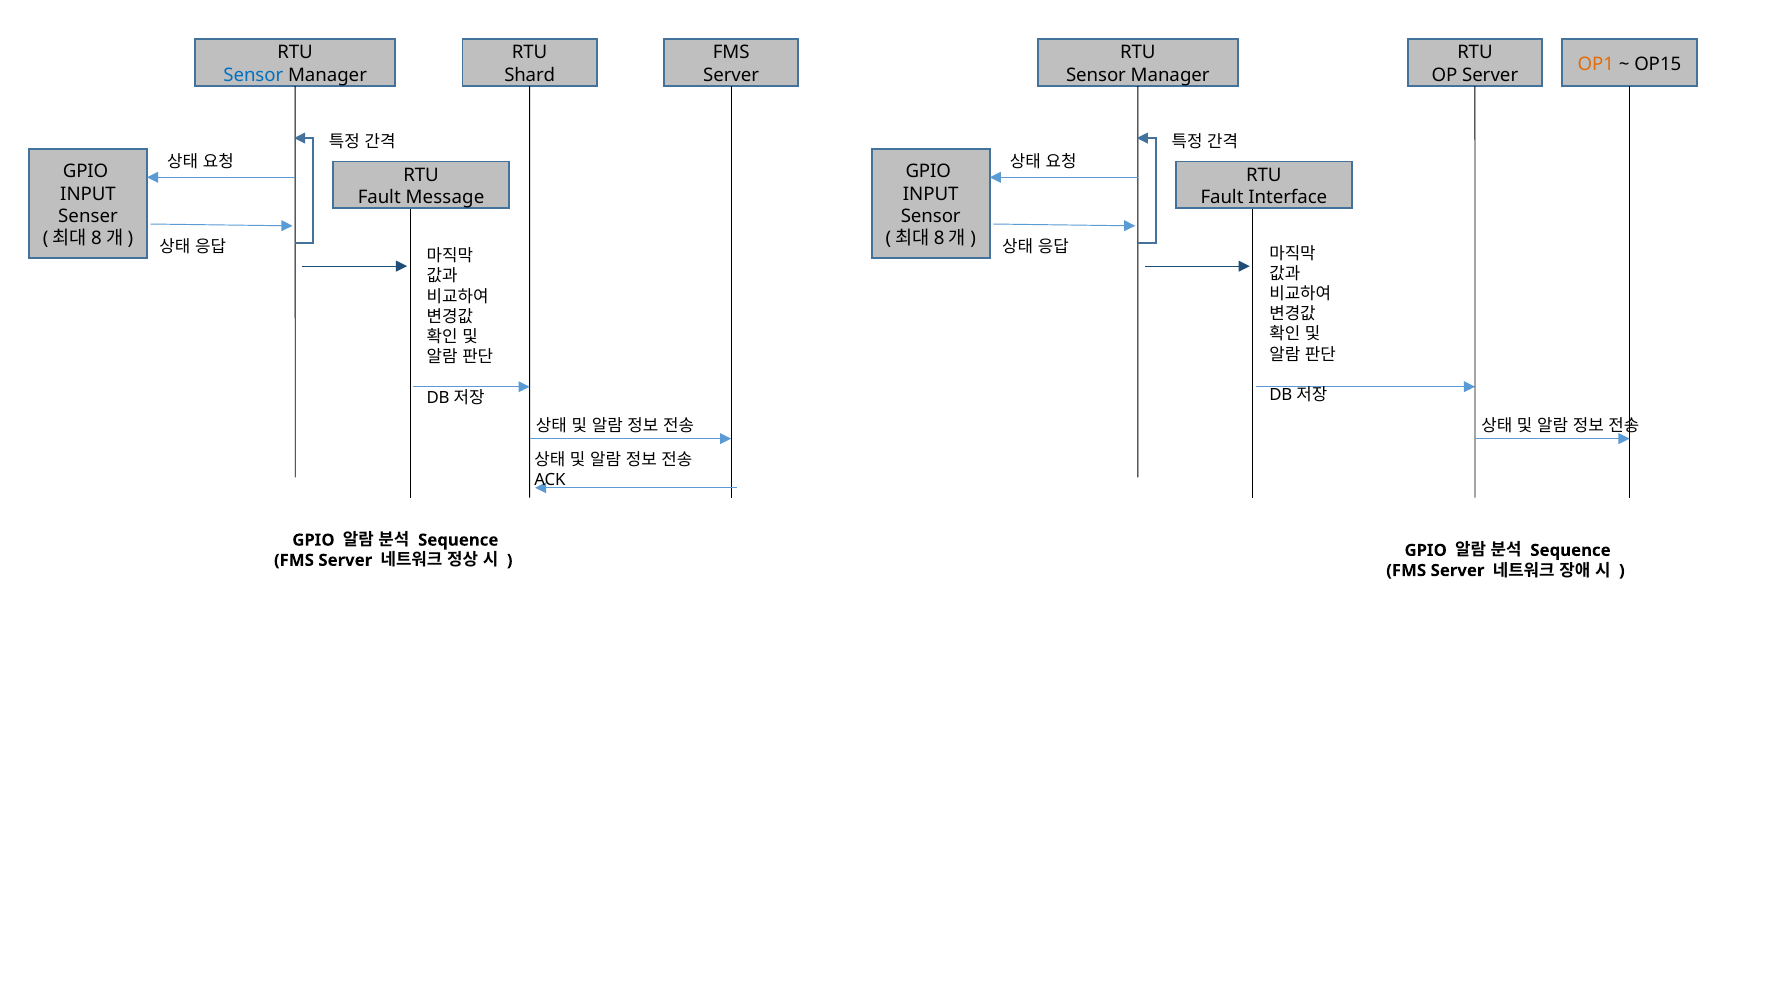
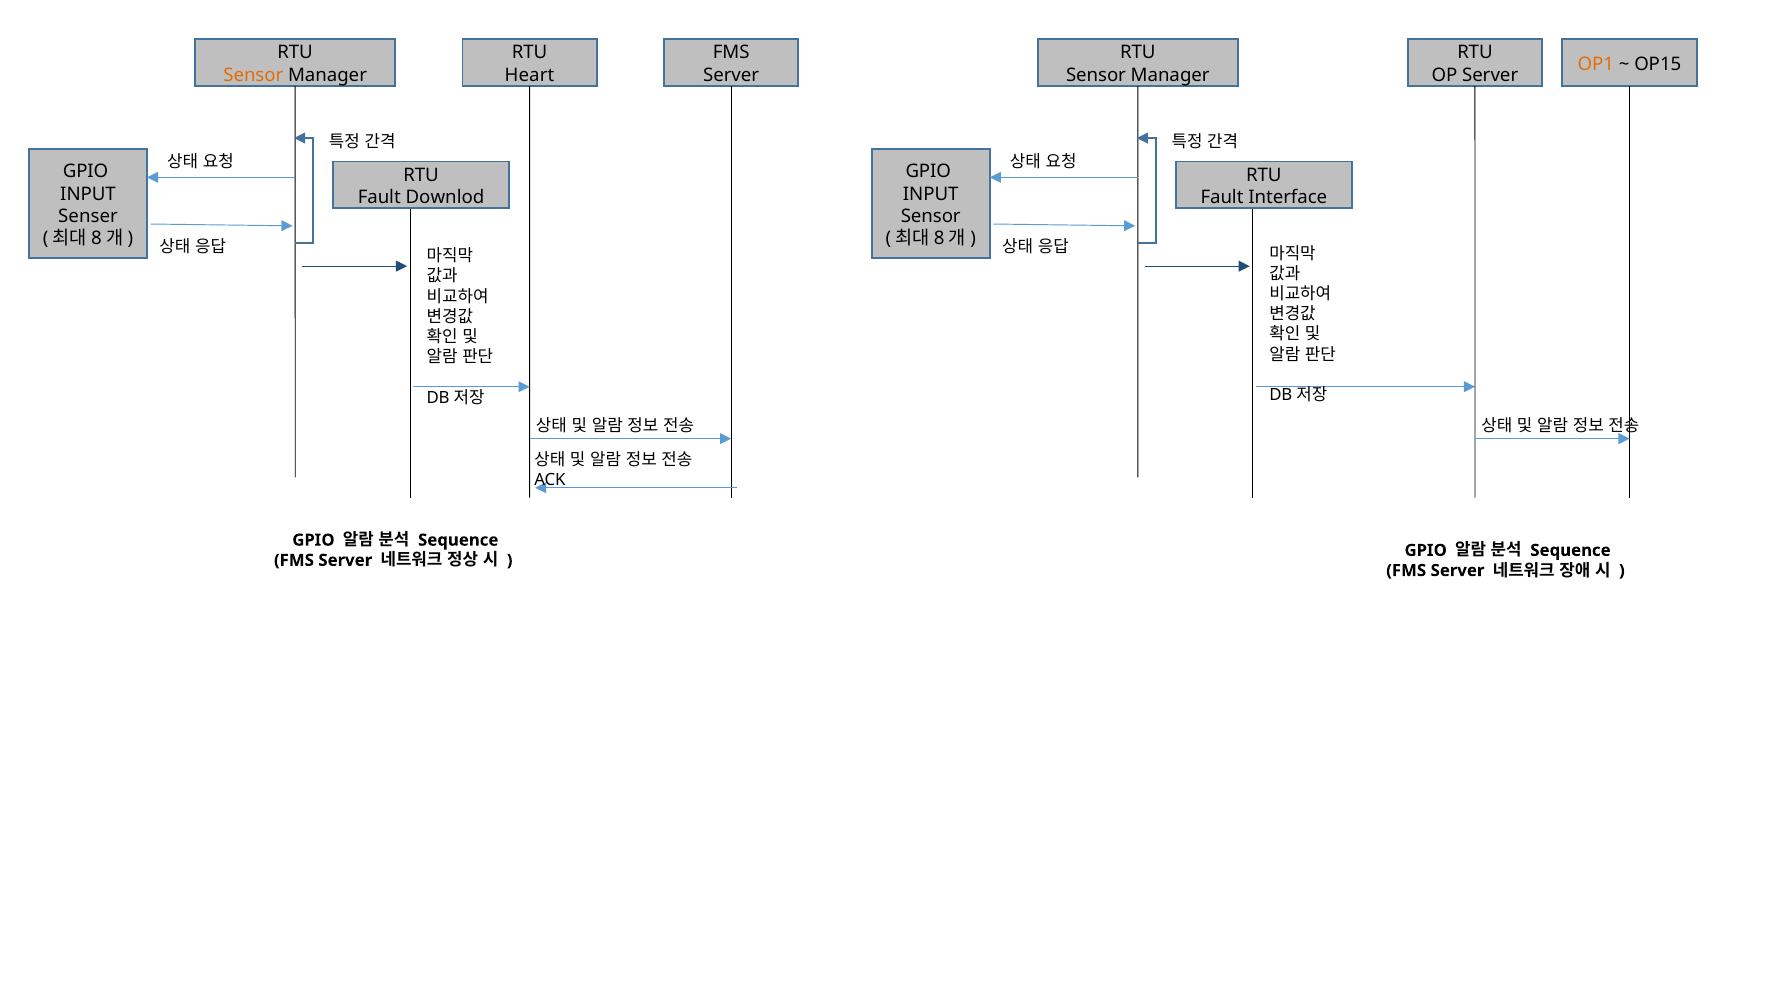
Sensor at (253, 75) colour: blue -> orange
Shard: Shard -> Heart
Message: Message -> Downlod
